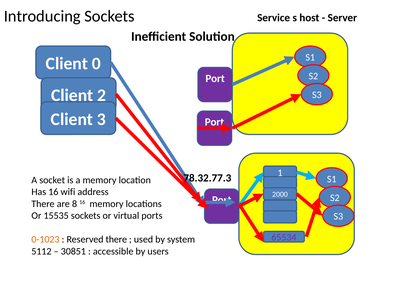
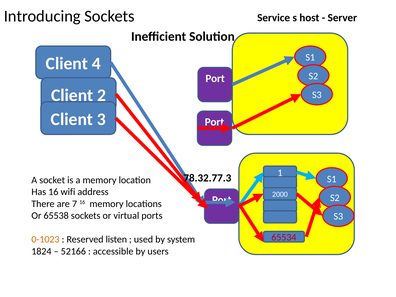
0: 0 -> 4
8: 8 -> 7
15535: 15535 -> 65538
65534 colour: purple -> red
Reserved there: there -> listen
5112: 5112 -> 1824
30851: 30851 -> 52166
